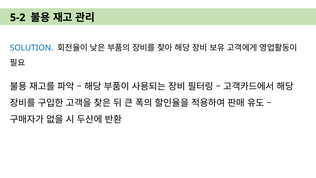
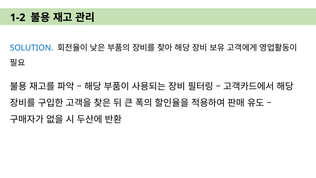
5-2: 5-2 -> 1-2
